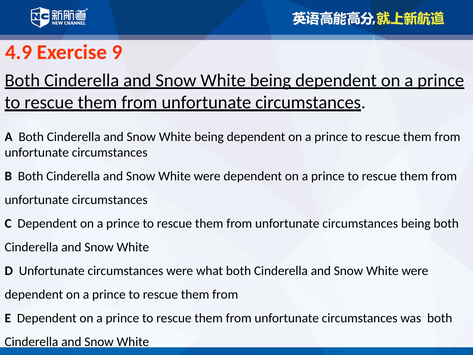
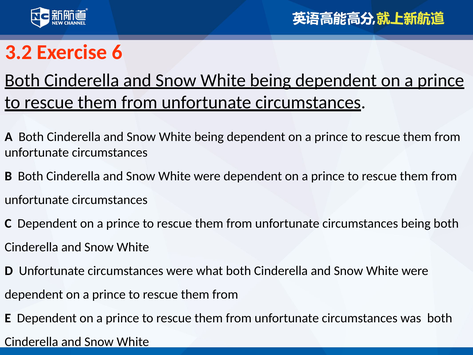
4.9: 4.9 -> 3.2
9: 9 -> 6
